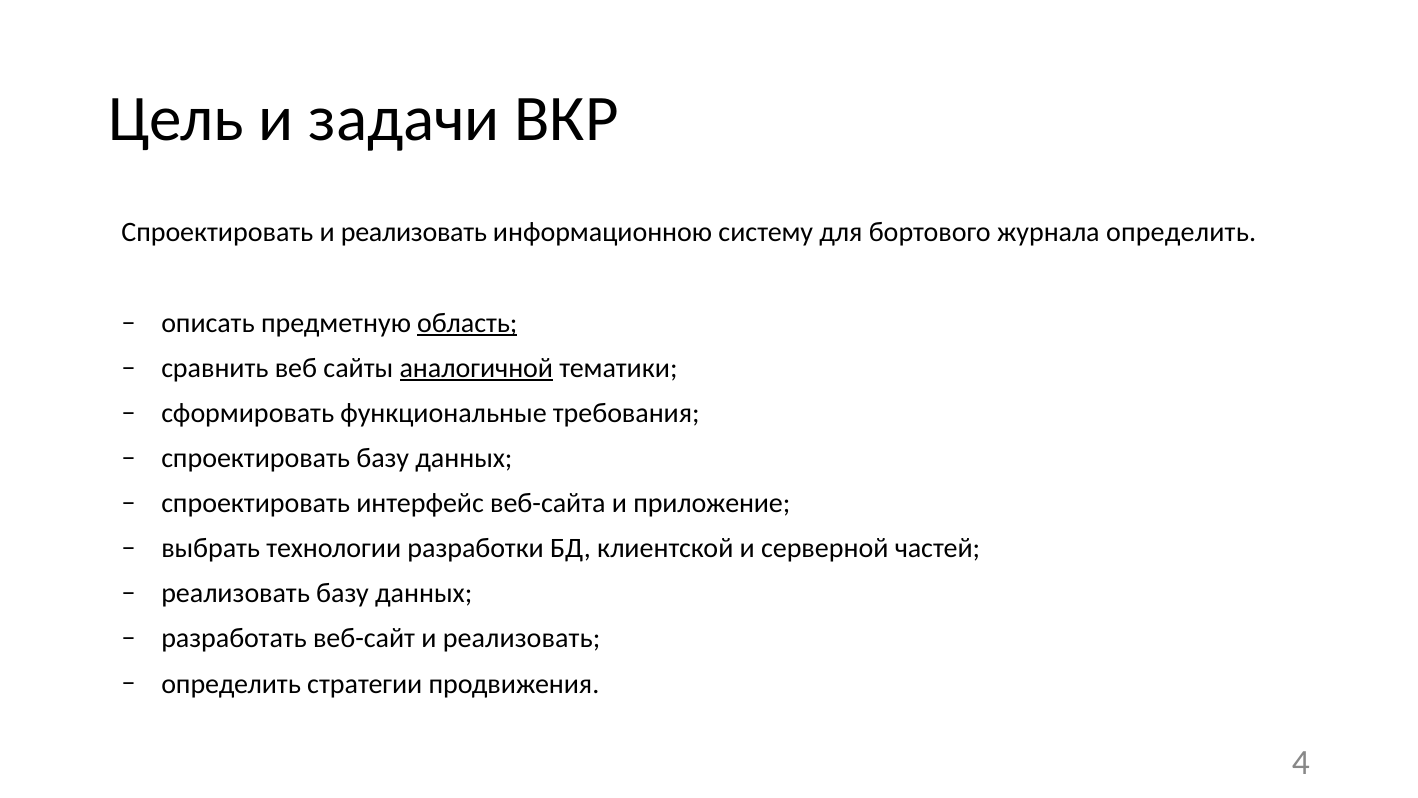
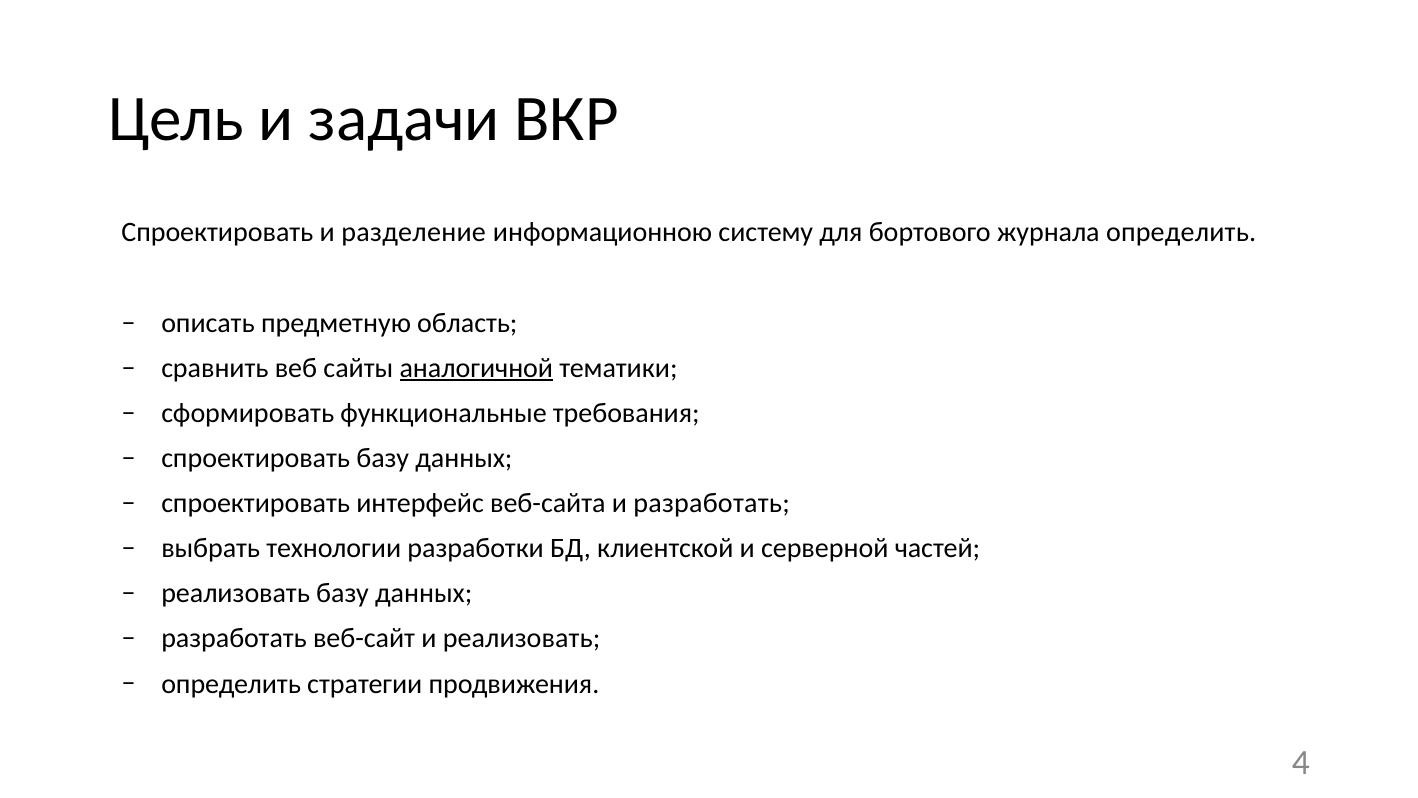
Спроектировать и реализовать: реализовать -> разделение
область underline: present -> none
и приложение: приложение -> разработать
